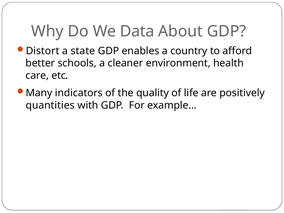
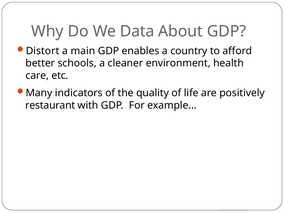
state: state -> main
quantities: quantities -> restaurant
